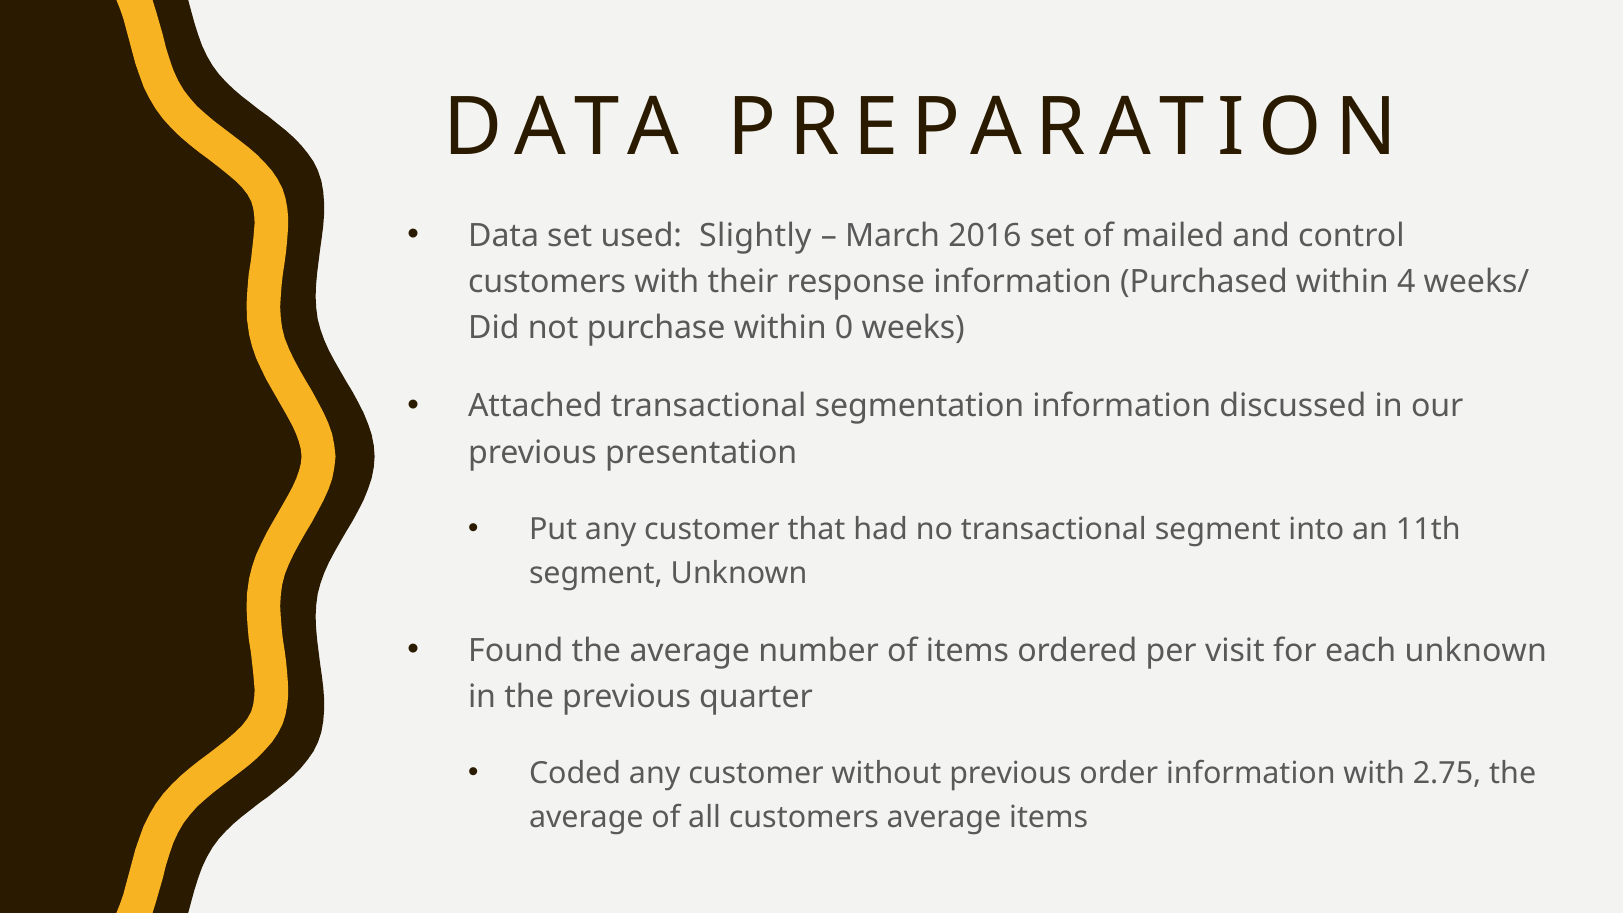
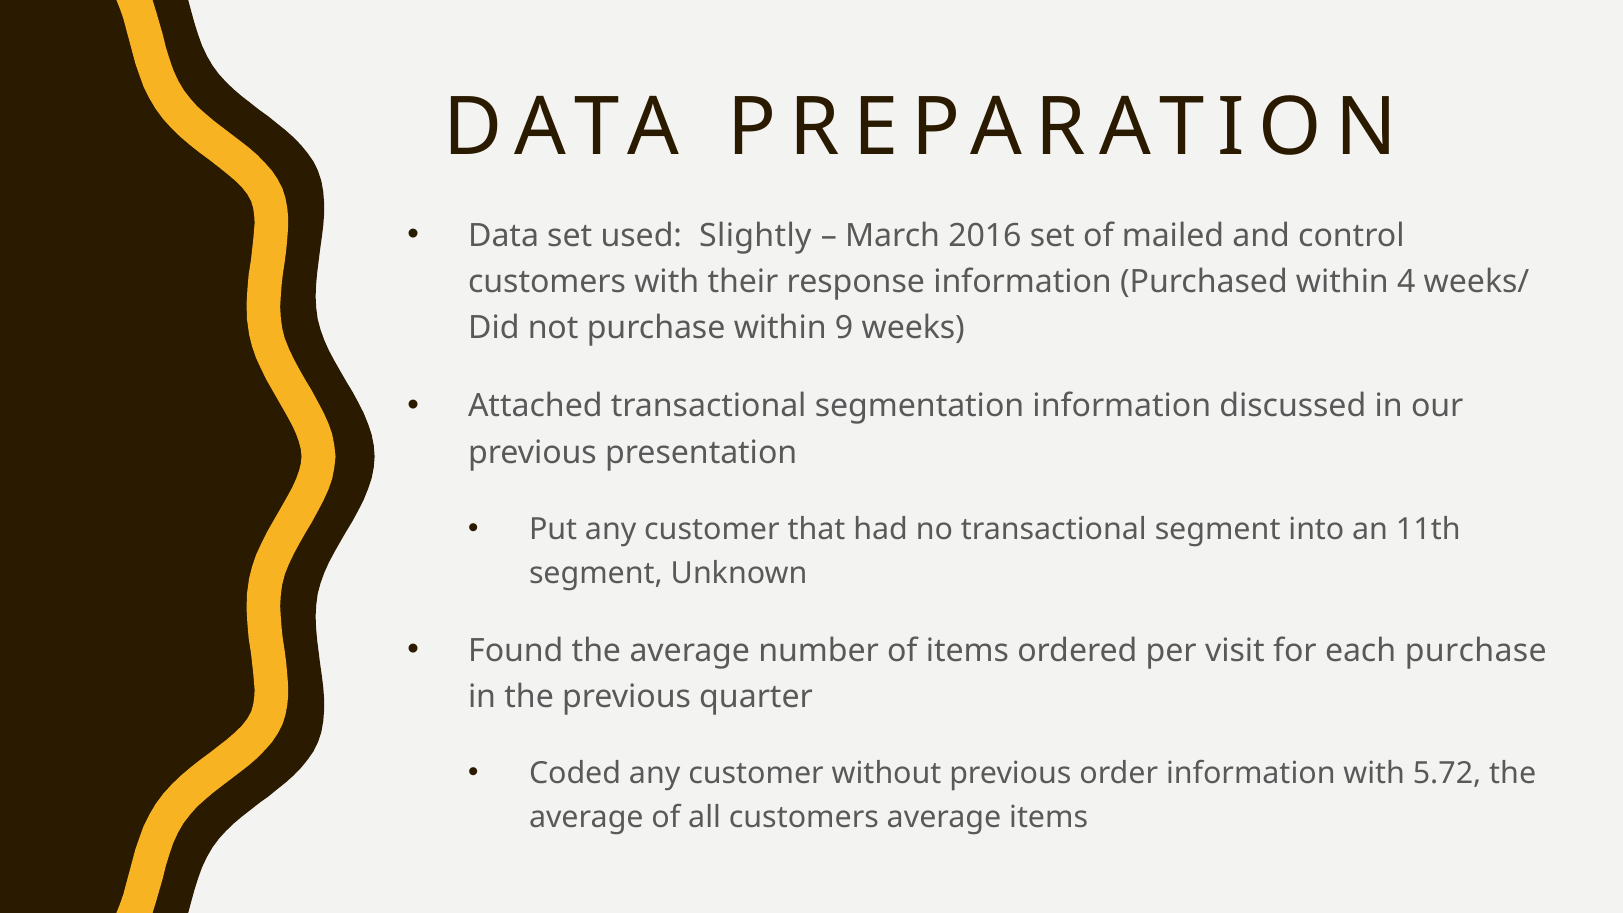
0: 0 -> 9
each unknown: unknown -> purchase
2.75: 2.75 -> 5.72
